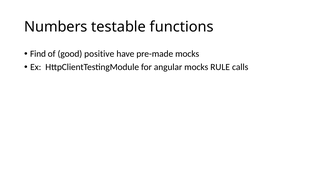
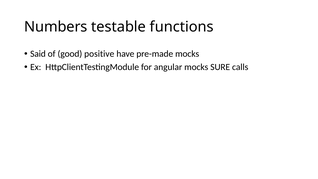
Find: Find -> Said
RULE: RULE -> SURE
